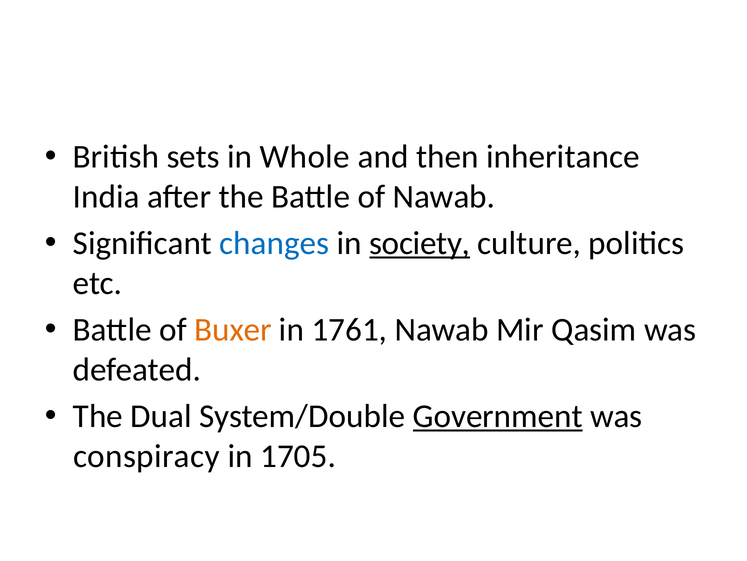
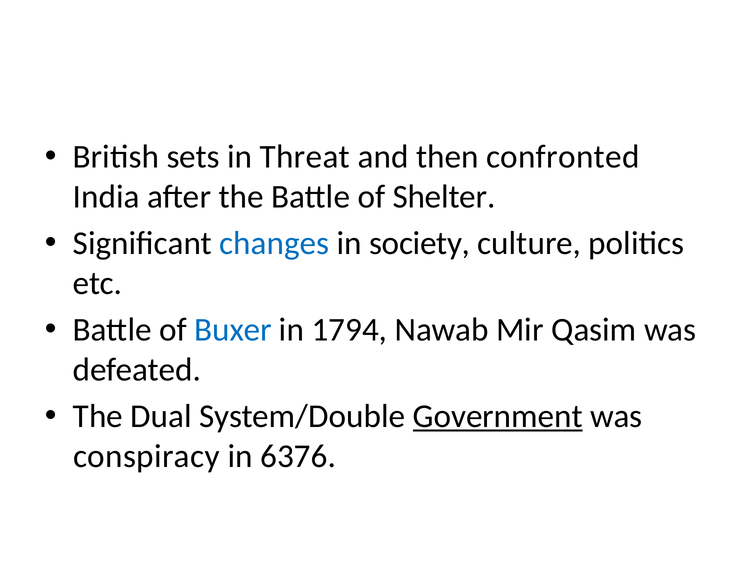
Whole: Whole -> Threat
inheritance: inheritance -> confronted
of Nawab: Nawab -> Shelter
society underline: present -> none
Buxer colour: orange -> blue
1761: 1761 -> 1794
1705: 1705 -> 6376
